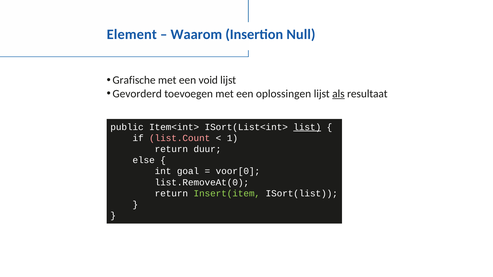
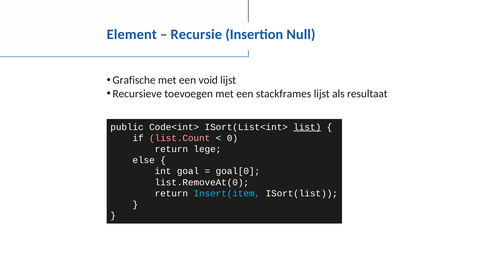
Waarom: Waarom -> Recursie
Gevorderd: Gevorderd -> Recursieve
oplossingen: oplossingen -> stackframes
als underline: present -> none
Item<int>: Item<int> -> Code<int>
1: 1 -> 0
duur: duur -> lege
voor[0: voor[0 -> goal[0
Insert(item colour: light green -> light blue
